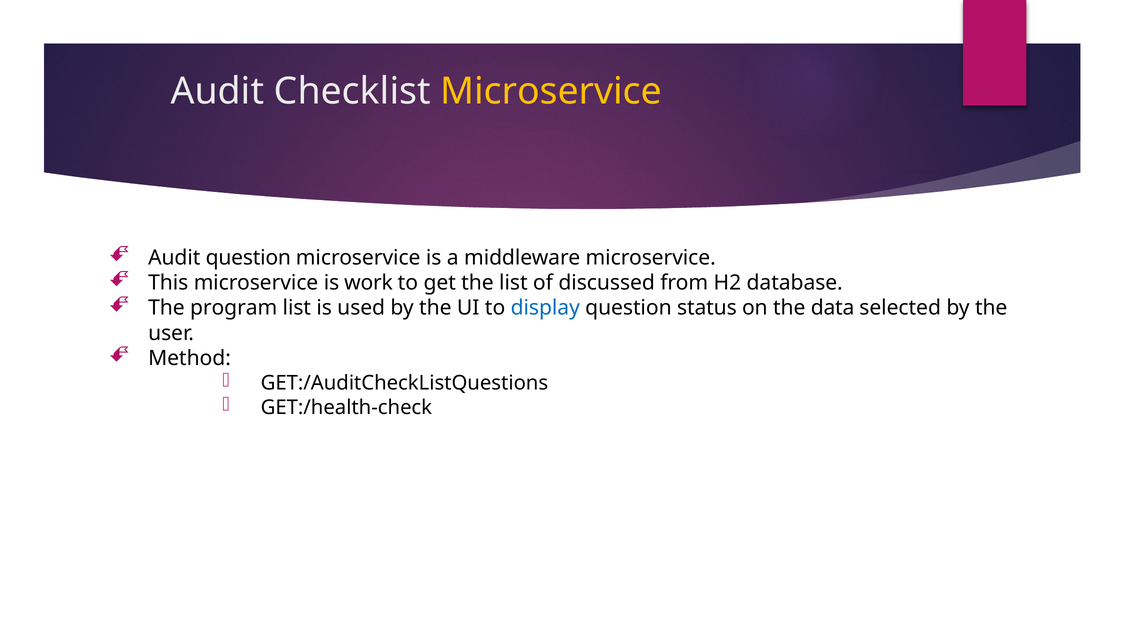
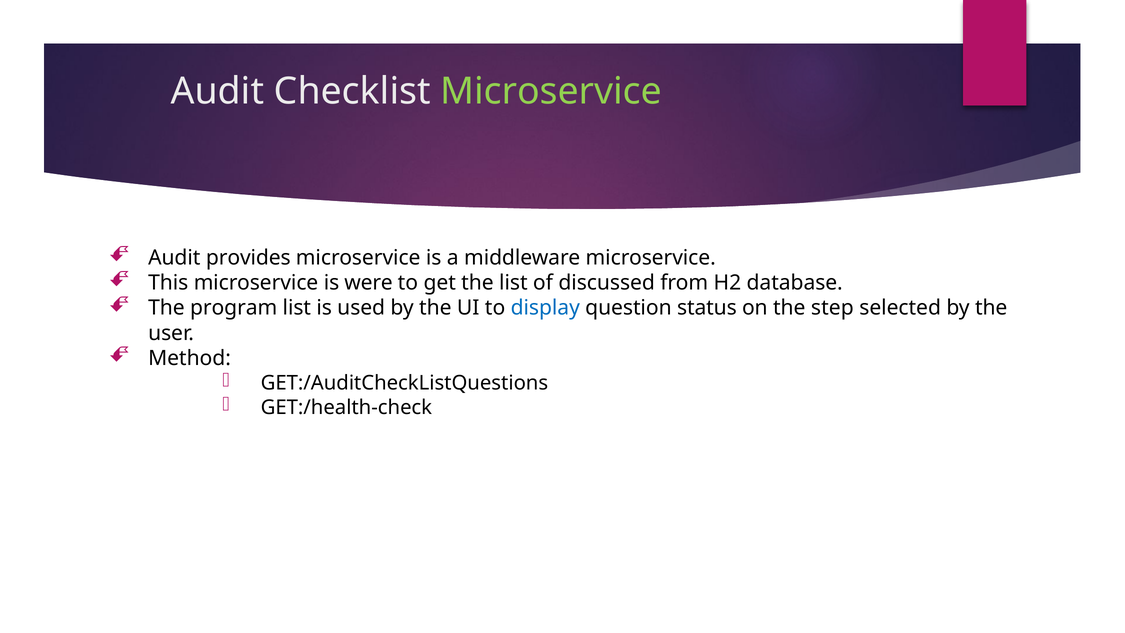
Microservice at (551, 92) colour: yellow -> light green
Audit question: question -> provides
work: work -> were
data: data -> step
